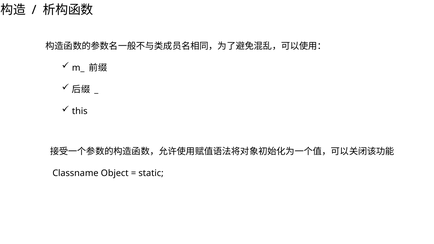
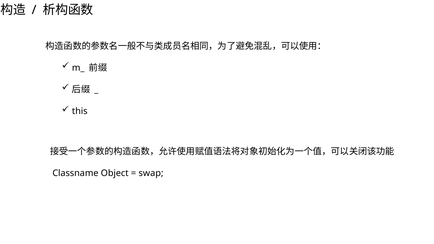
static: static -> swap
